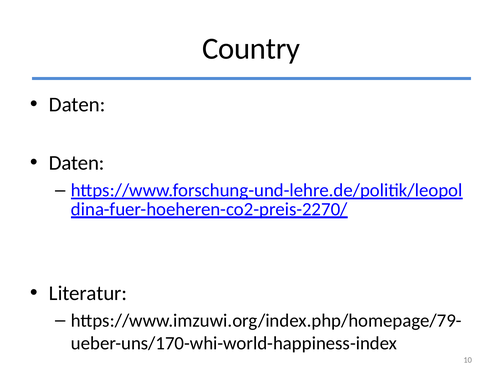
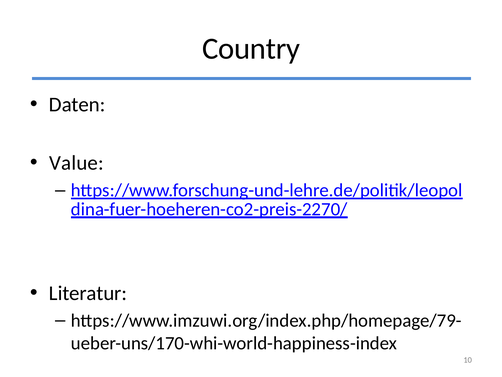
Daten at (77, 163): Daten -> Value
